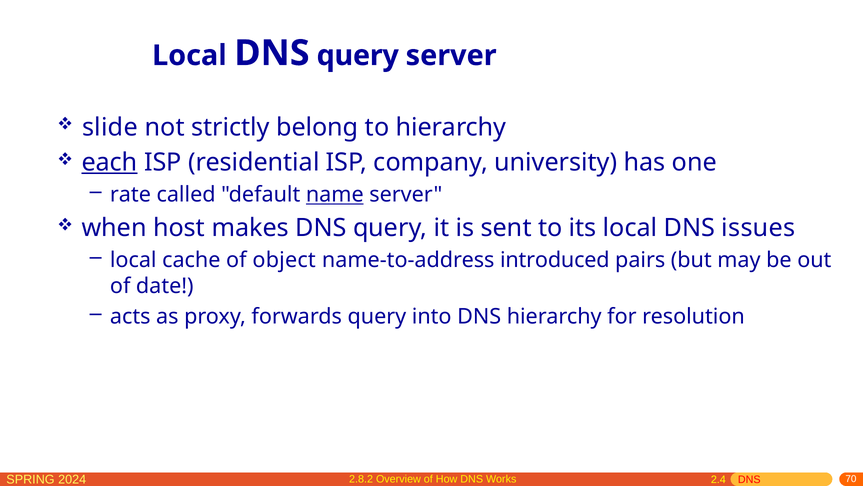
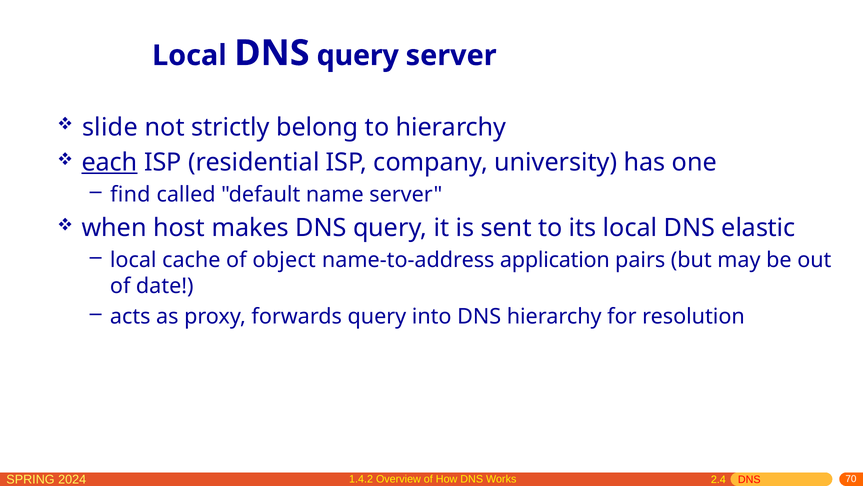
rate: rate -> find
name underline: present -> none
issues: issues -> elastic
introduced: introduced -> application
2.8.2: 2.8.2 -> 1.4.2
